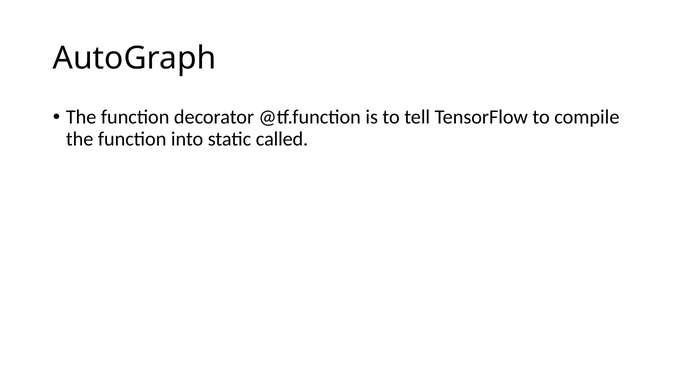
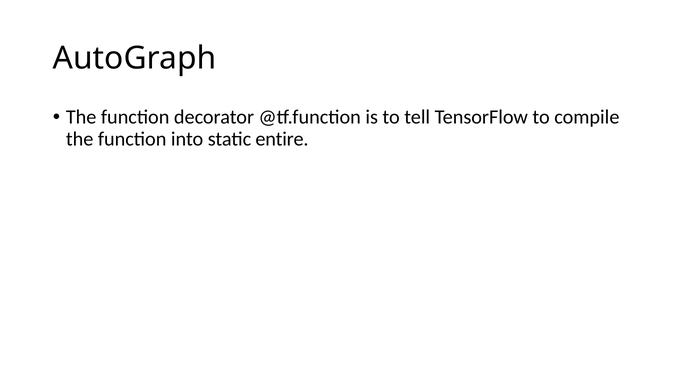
called: called -> entire
